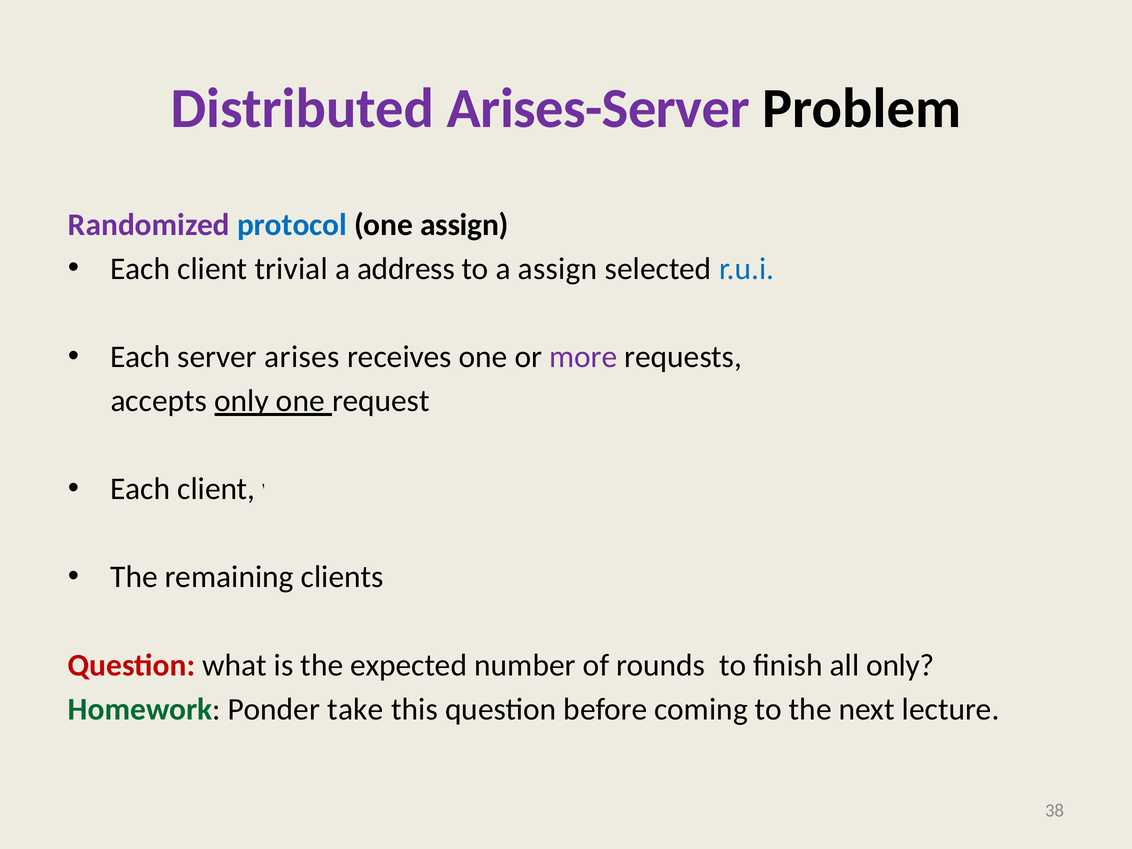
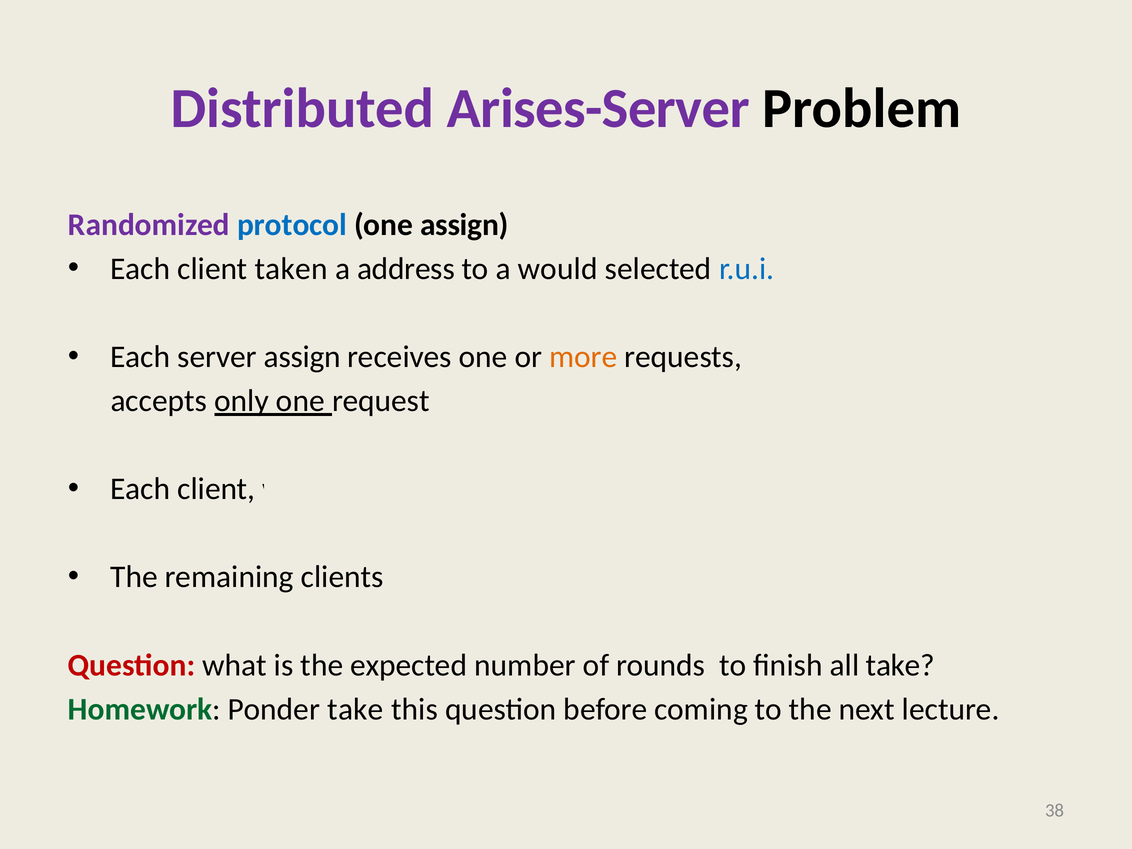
trivial: trivial -> taken
a assign: assign -> would
server arises: arises -> assign
more colour: purple -> orange
all only: only -> take
